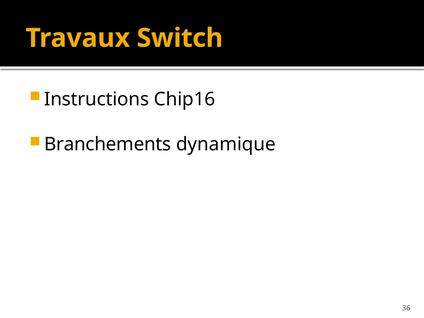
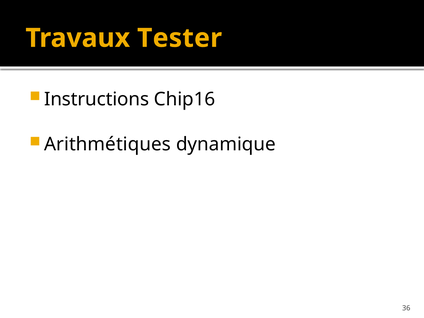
Switch: Switch -> Tester
Branchements: Branchements -> Arithmétiques
